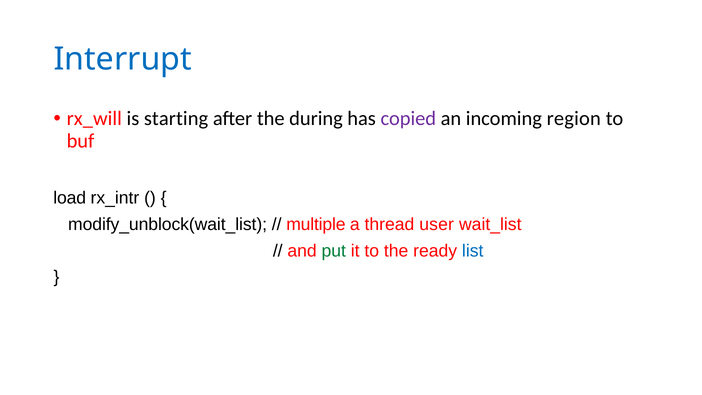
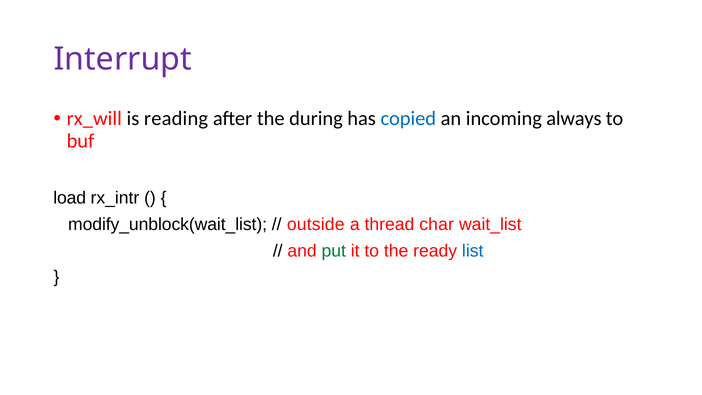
Interrupt colour: blue -> purple
starting: starting -> reading
copied colour: purple -> blue
region: region -> always
multiple: multiple -> outside
user: user -> char
